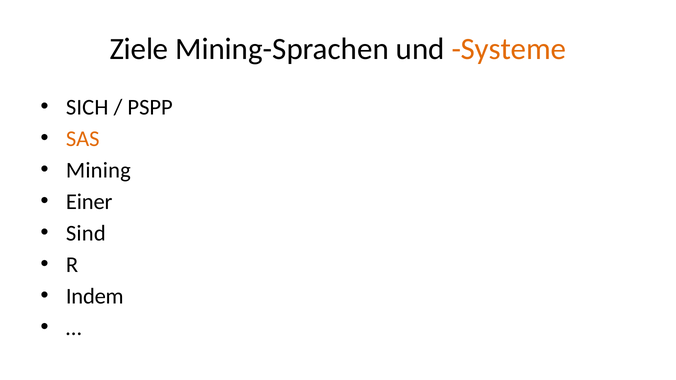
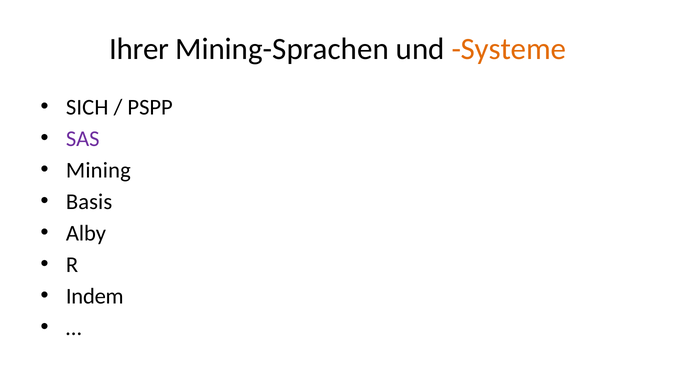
Ziele: Ziele -> Ihrer
SAS colour: orange -> purple
Einer: Einer -> Basis
Sind: Sind -> Alby
